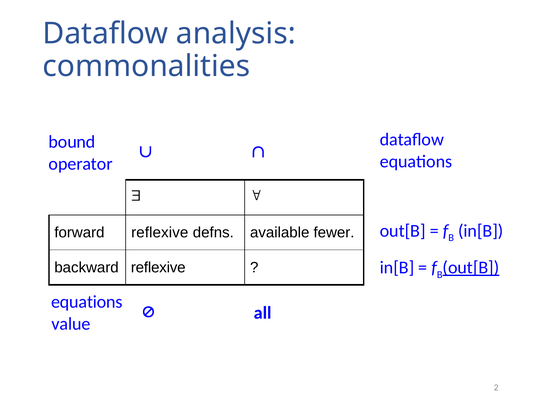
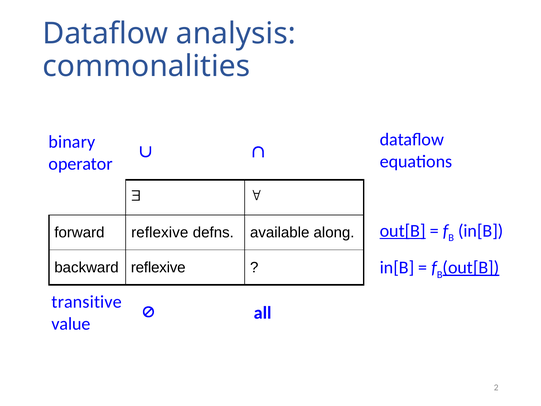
bound: bound -> binary
out[B at (403, 231) underline: none -> present
fewer: fewer -> along
equations at (87, 302): equations -> transitive
